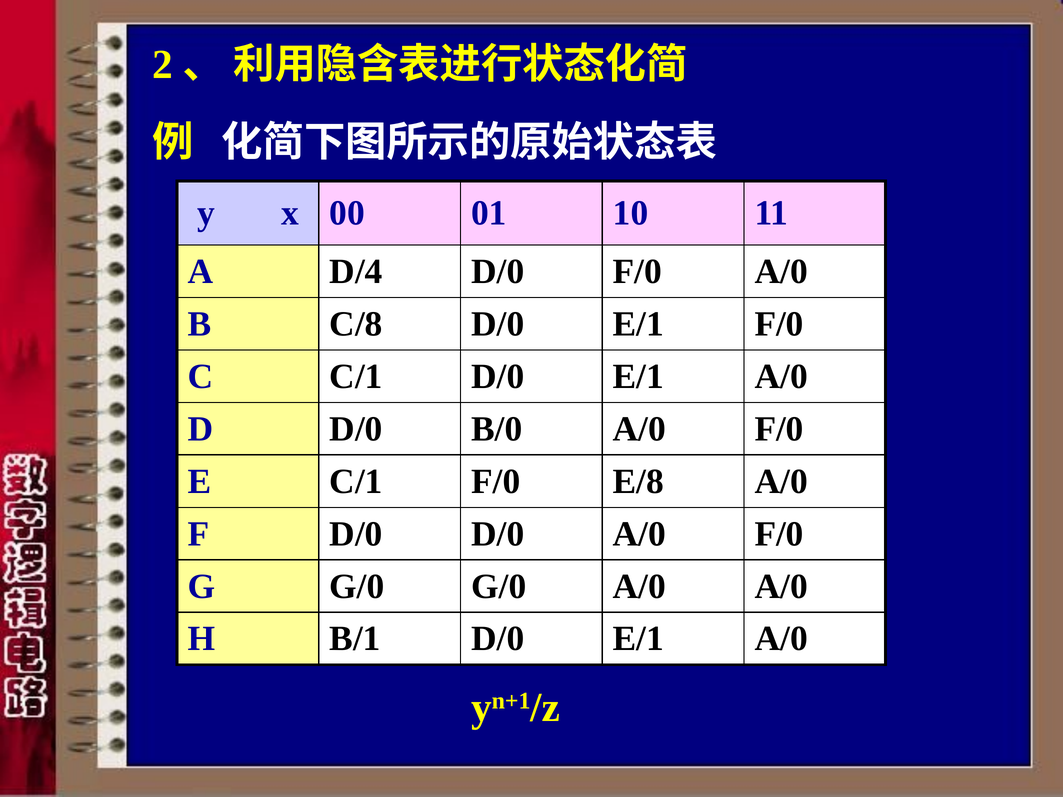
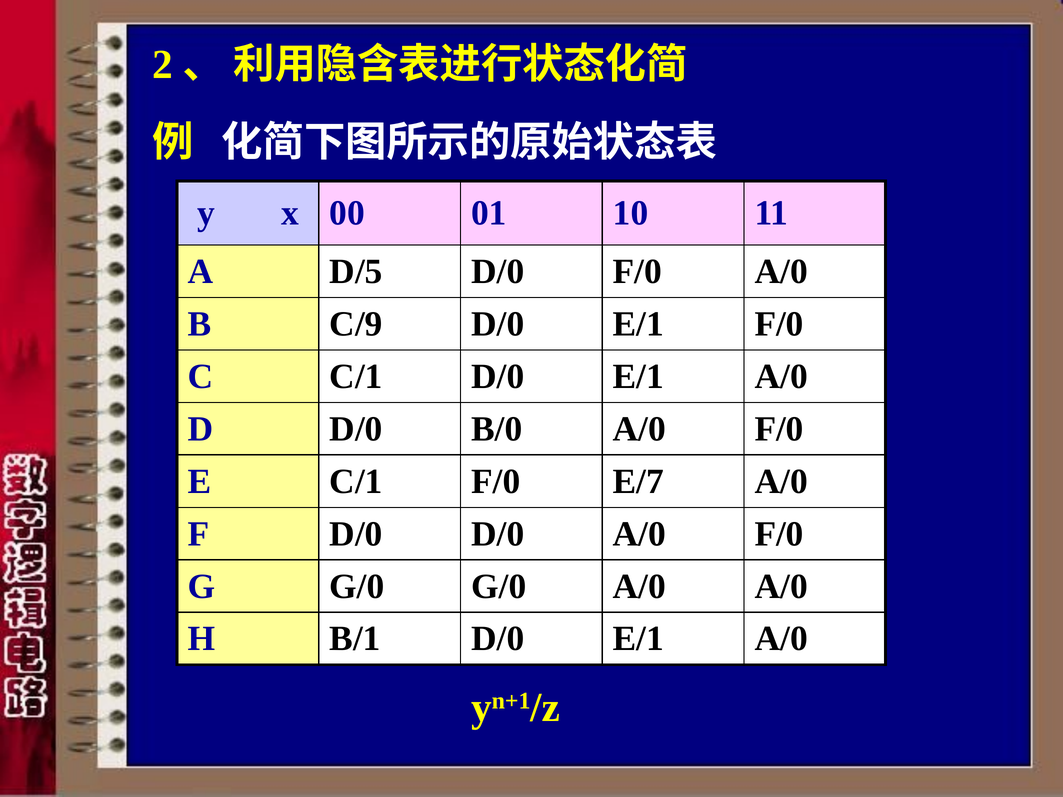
D/4: D/4 -> D/5
C/8: C/8 -> C/9
E/8: E/8 -> E/7
